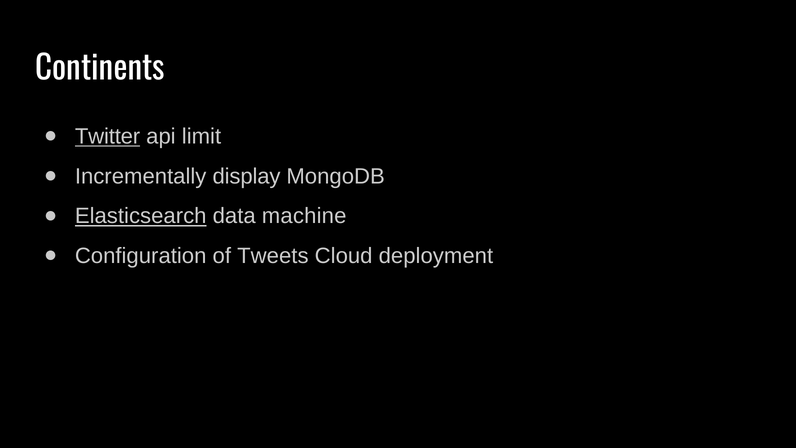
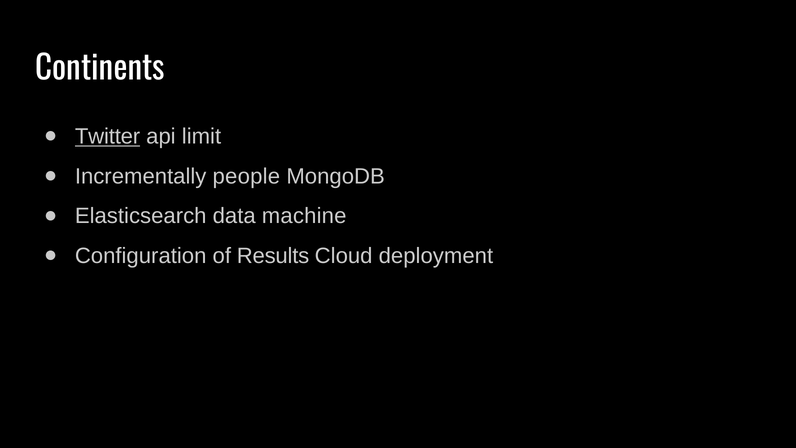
display: display -> people
Elasticsearch underline: present -> none
Tweets: Tweets -> Results
